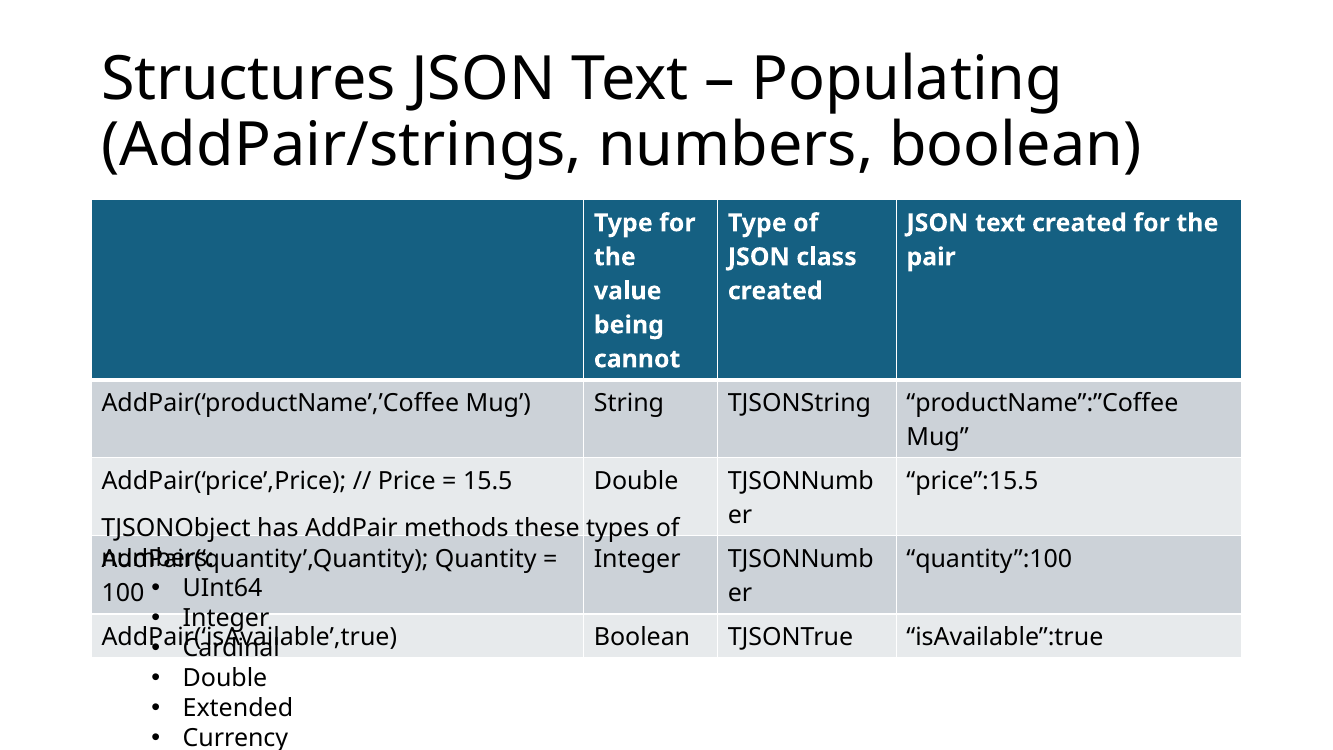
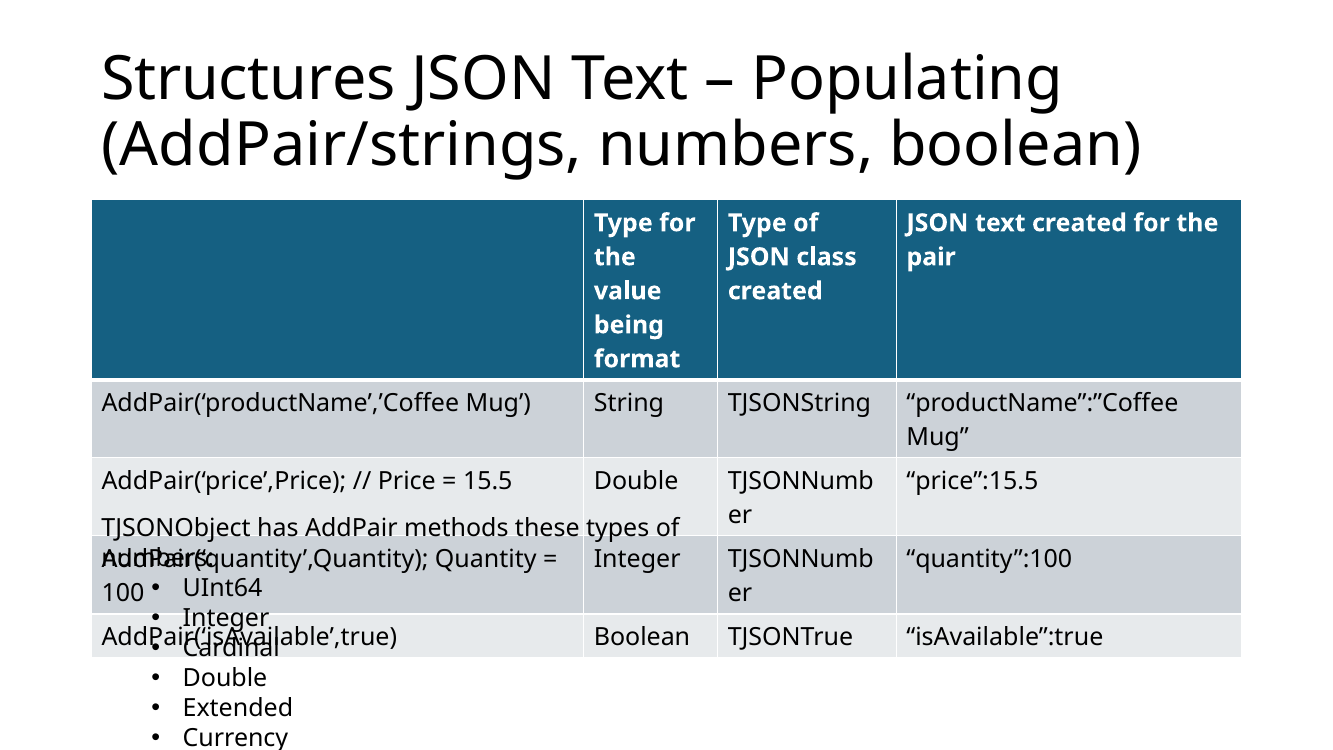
cannot: cannot -> format
